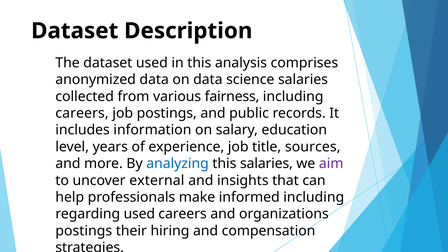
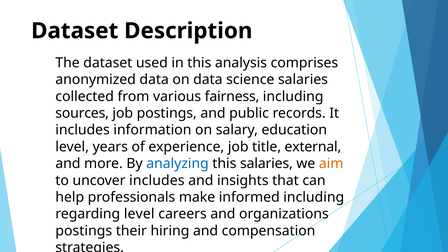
careers at (82, 113): careers -> sources
sources: sources -> external
aim colour: purple -> orange
uncover external: external -> includes
regarding used: used -> level
